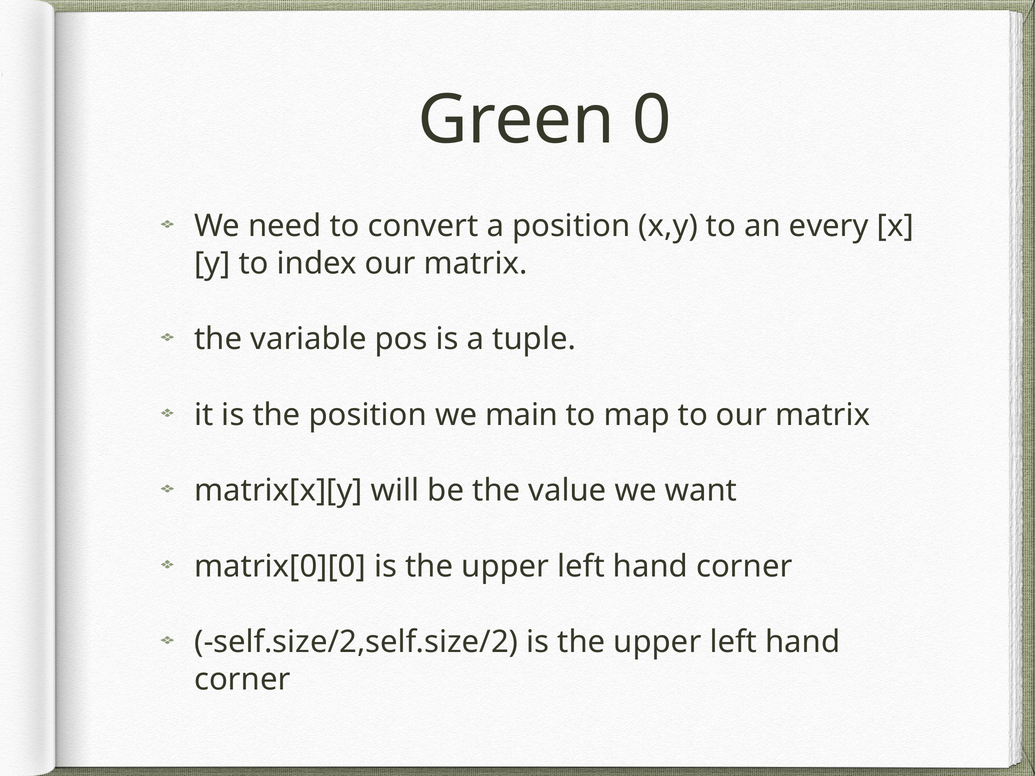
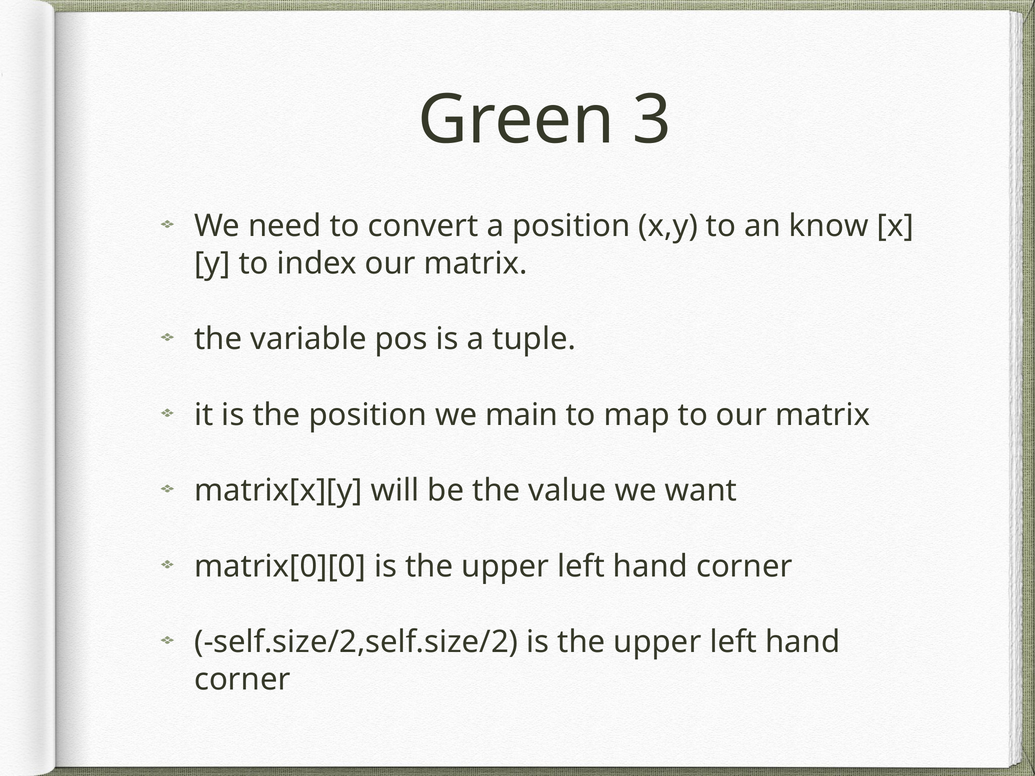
0: 0 -> 3
every: every -> know
